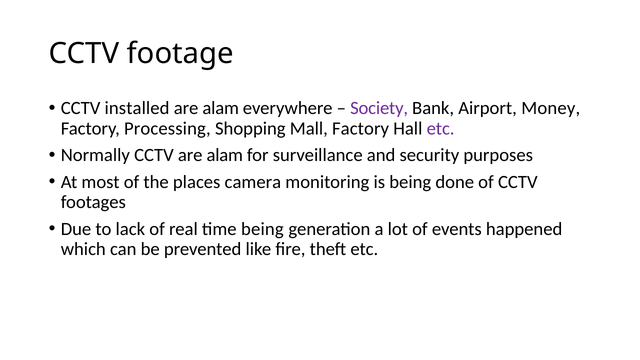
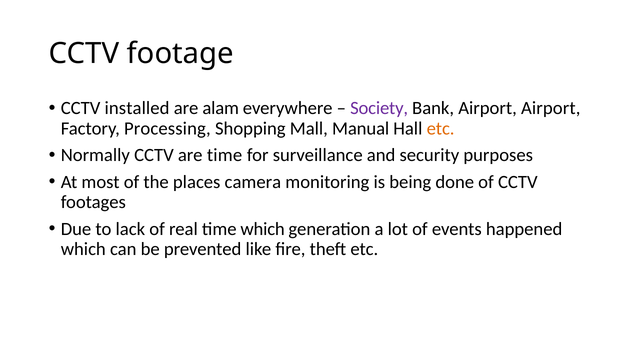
Airport Money: Money -> Airport
Mall Factory: Factory -> Manual
etc at (441, 128) colour: purple -> orange
CCTV are alam: alam -> time
time being: being -> which
